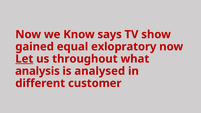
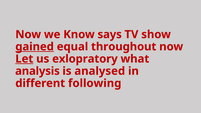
gained underline: none -> present
exlopratory: exlopratory -> throughout
throughout: throughout -> exlopratory
customer: customer -> following
